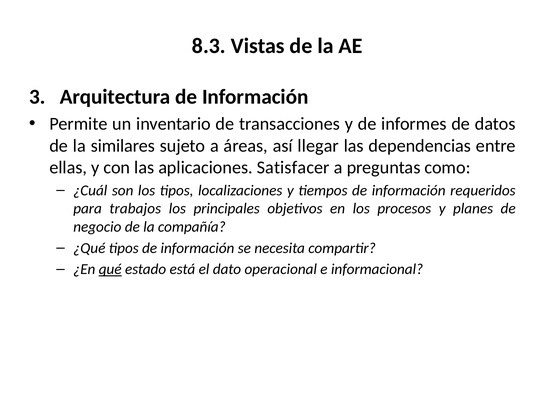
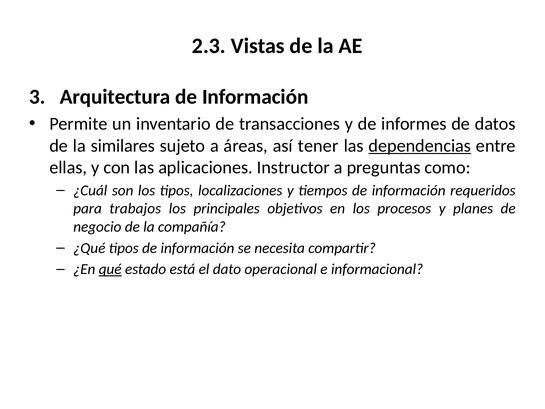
8.3: 8.3 -> 2.3
llegar: llegar -> tener
dependencias underline: none -> present
Satisfacer: Satisfacer -> Instructor
